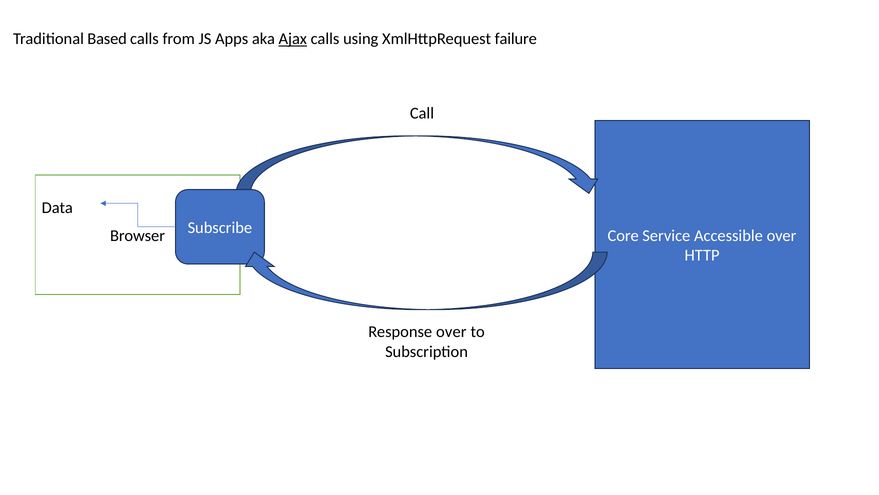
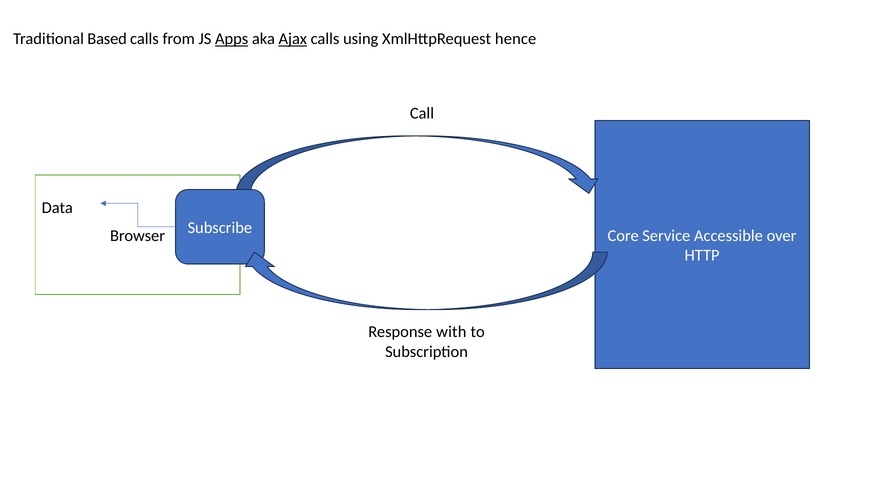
Apps underline: none -> present
failure: failure -> hence
Response over: over -> with
